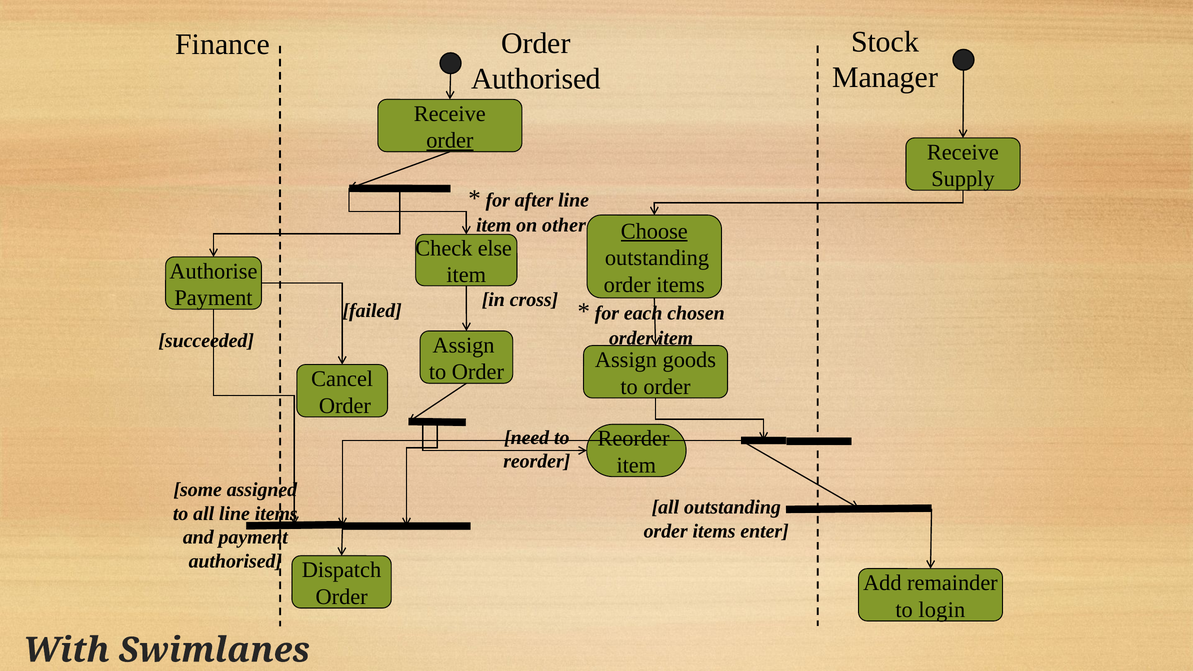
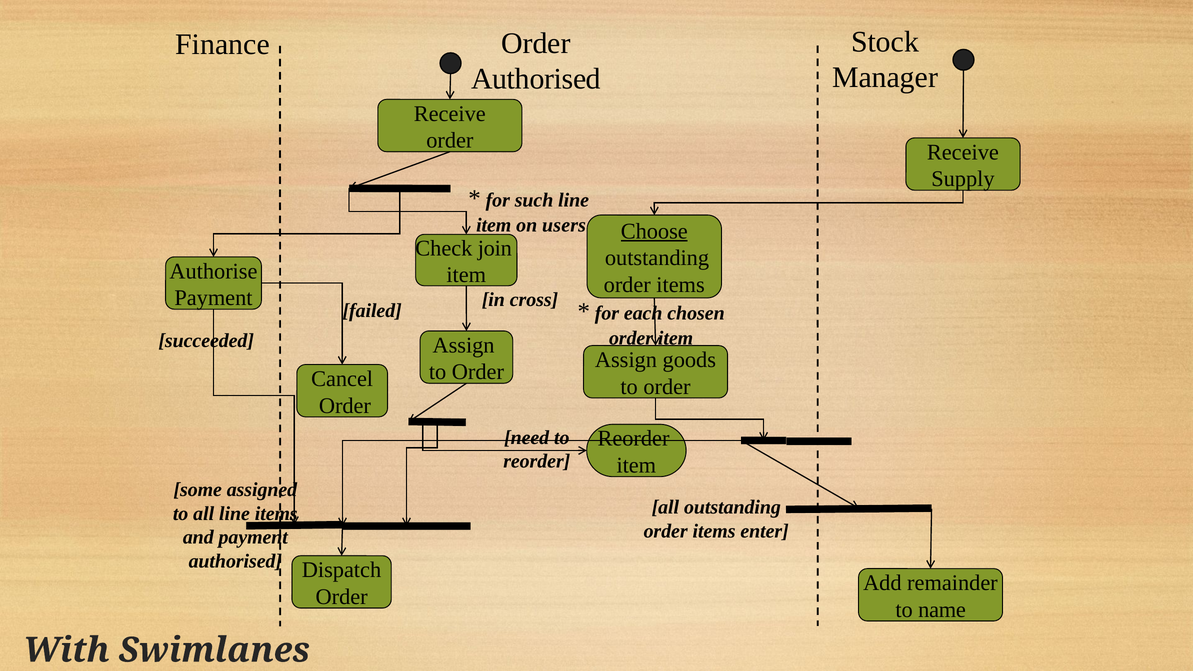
order at (450, 140) underline: present -> none
after: after -> such
other: other -> users
else: else -> join
login: login -> name
